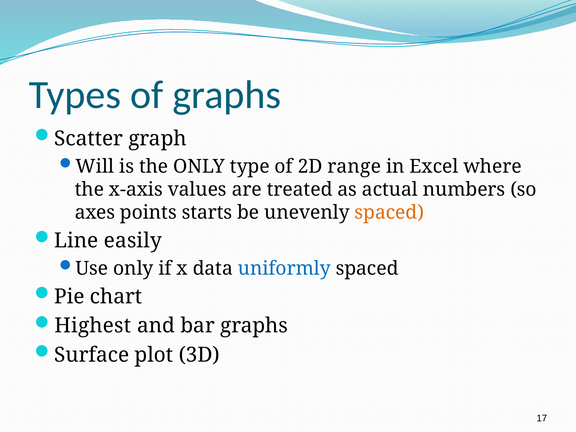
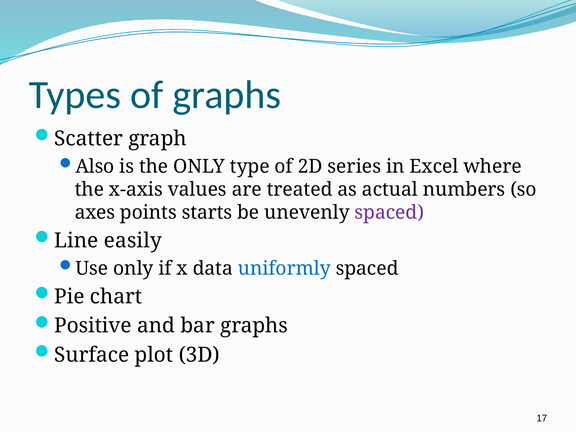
Will: Will -> Also
range: range -> series
spaced at (389, 212) colour: orange -> purple
Highest: Highest -> Positive
